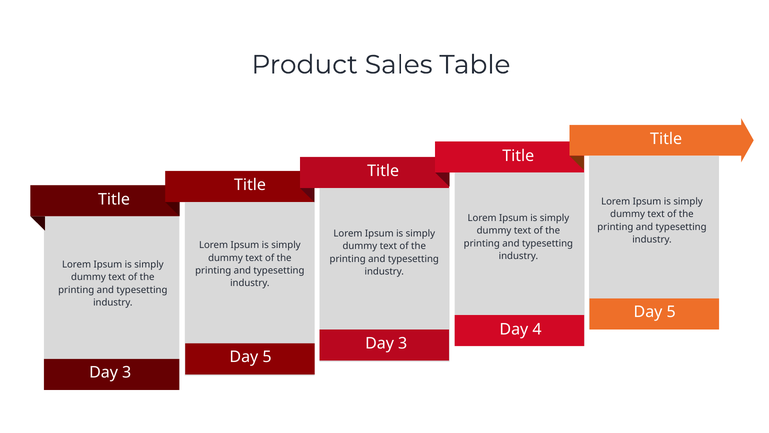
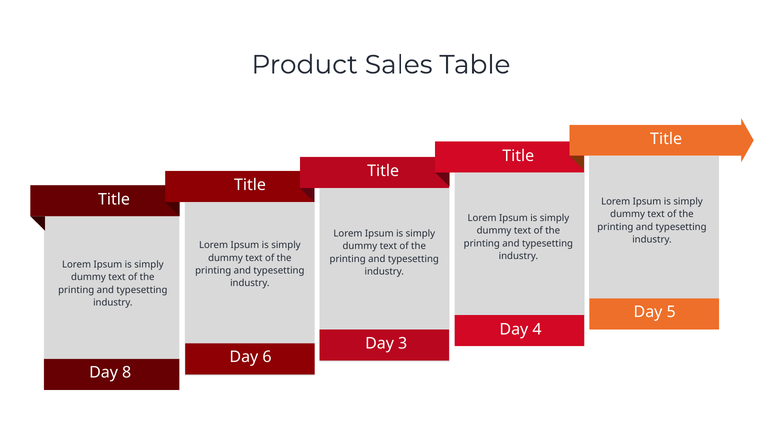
5 at (267, 357): 5 -> 6
3 at (127, 372): 3 -> 8
